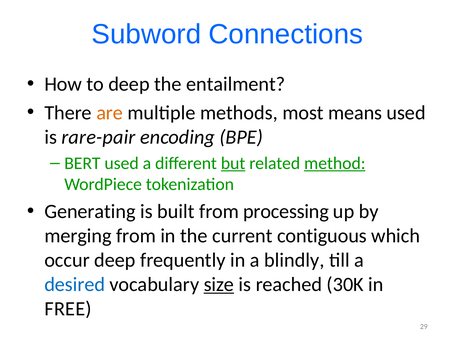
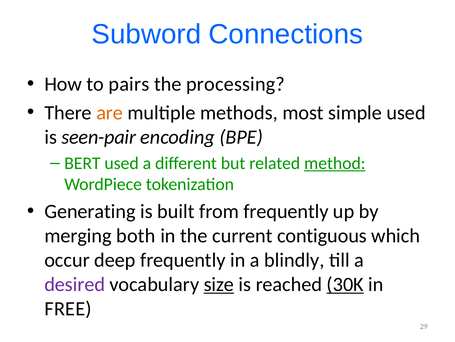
to deep: deep -> pairs
entailment: entailment -> processing
means: means -> simple
rare-pair: rare-pair -> seen-pair
but underline: present -> none
from processing: processing -> frequently
merging from: from -> both
desired colour: blue -> purple
30K underline: none -> present
